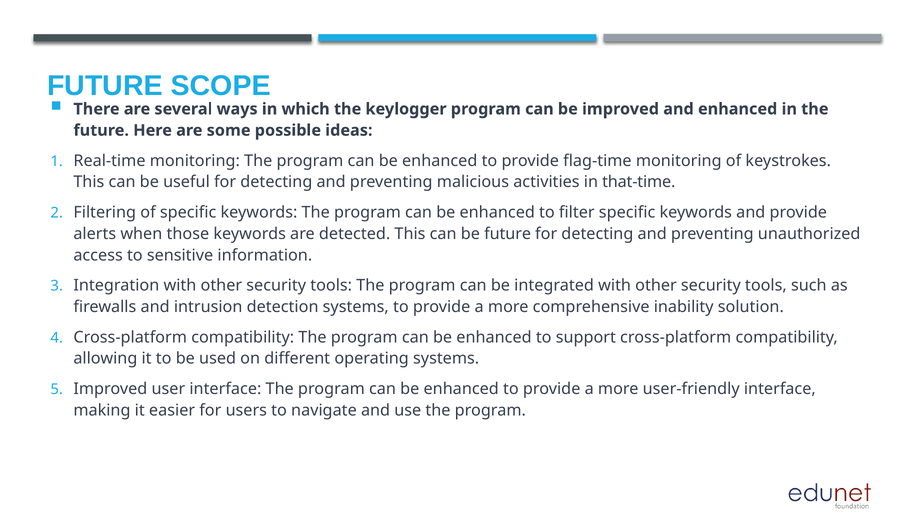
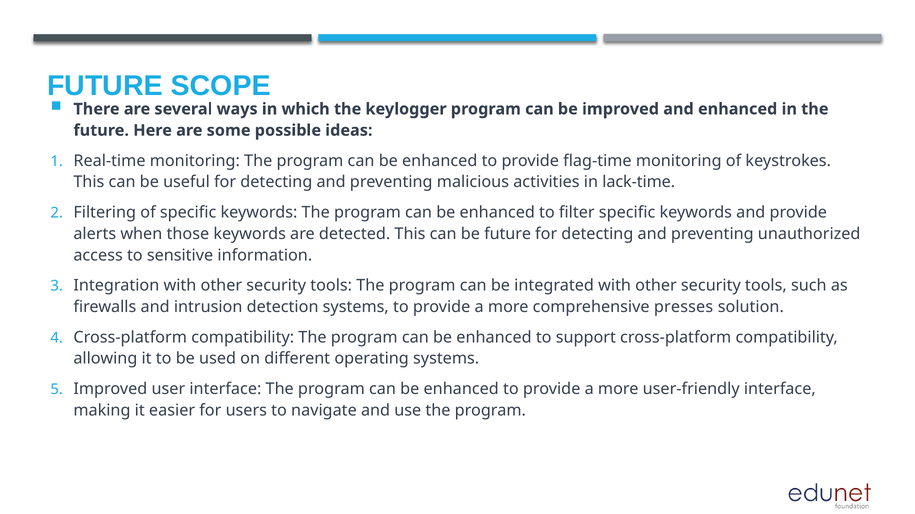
that-time: that-time -> lack-time
inability: inability -> presses
